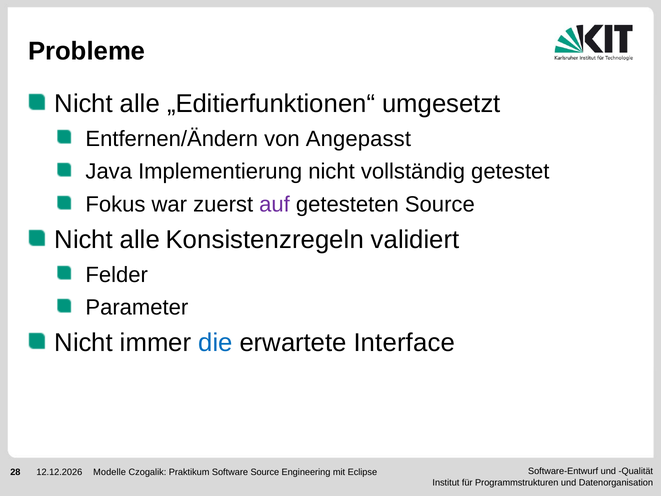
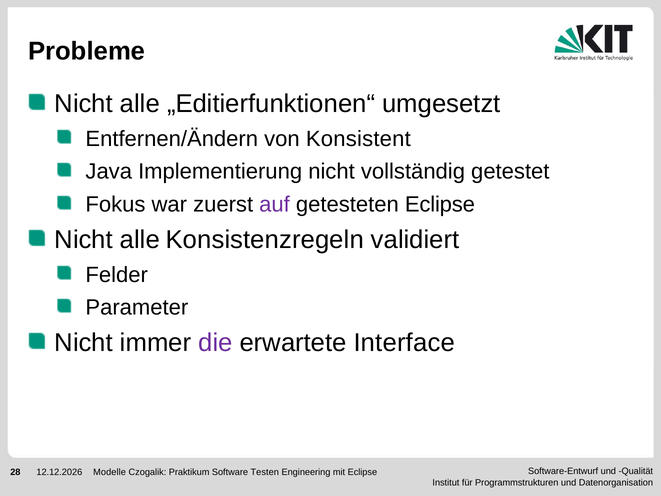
Angepasst: Angepasst -> Konsistent
getesteten Source: Source -> Eclipse
die colour: blue -> purple
Software Source: Source -> Testen
